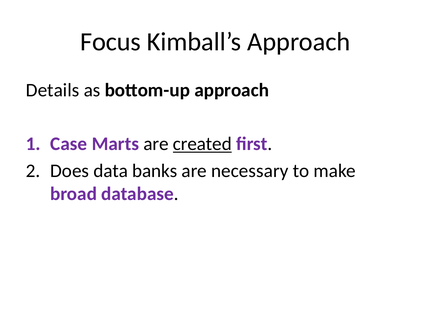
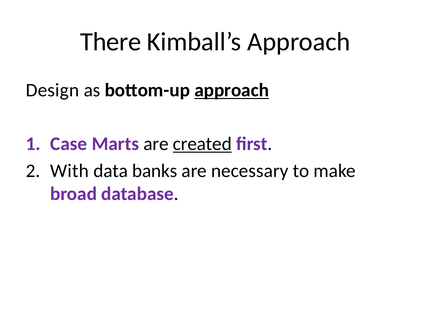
Focus: Focus -> There
Details: Details -> Design
approach at (232, 90) underline: none -> present
Does: Does -> With
